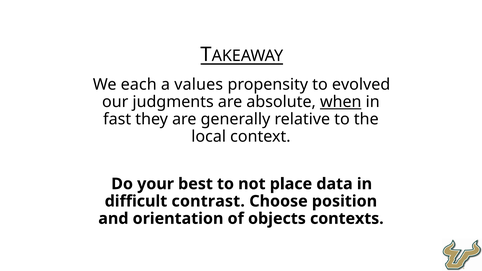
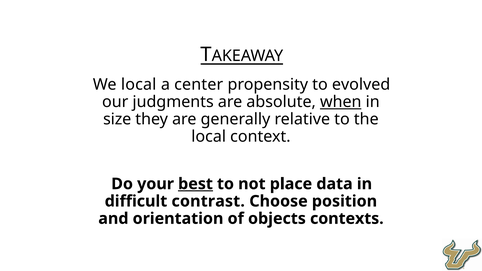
We each: each -> local
values: values -> center
fast: fast -> size
best underline: none -> present
